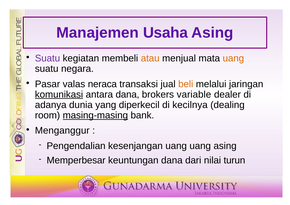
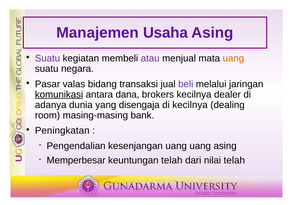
atau colour: orange -> purple
neraca: neraca -> bidang
beli colour: orange -> purple
brokers variable: variable -> kecilnya
diperkecil: diperkecil -> disengaja
masing-masing underline: present -> none
Menganggur: Menganggur -> Peningkatan
keuntungan dana: dana -> telah
nilai turun: turun -> telah
